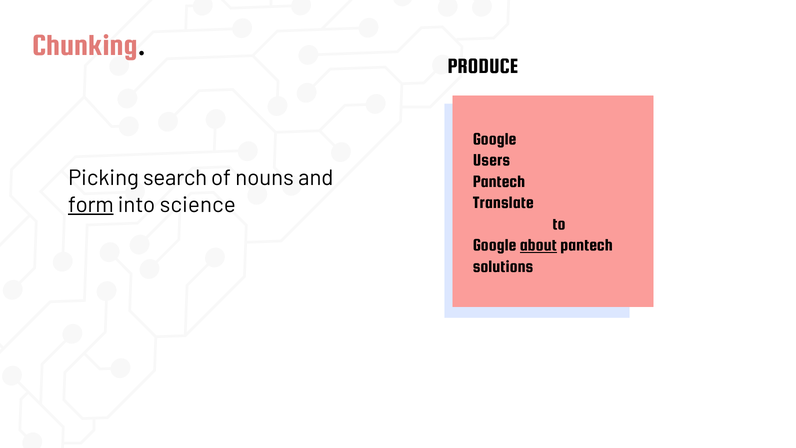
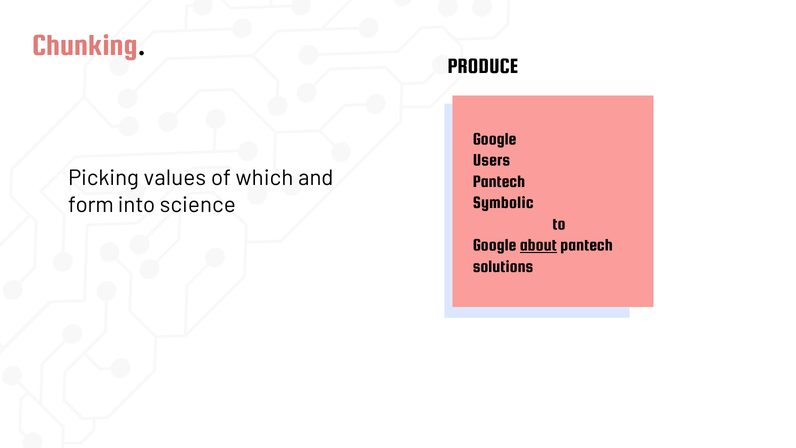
search: search -> values
nouns: nouns -> which
Translate: Translate -> Symbolic
form underline: present -> none
